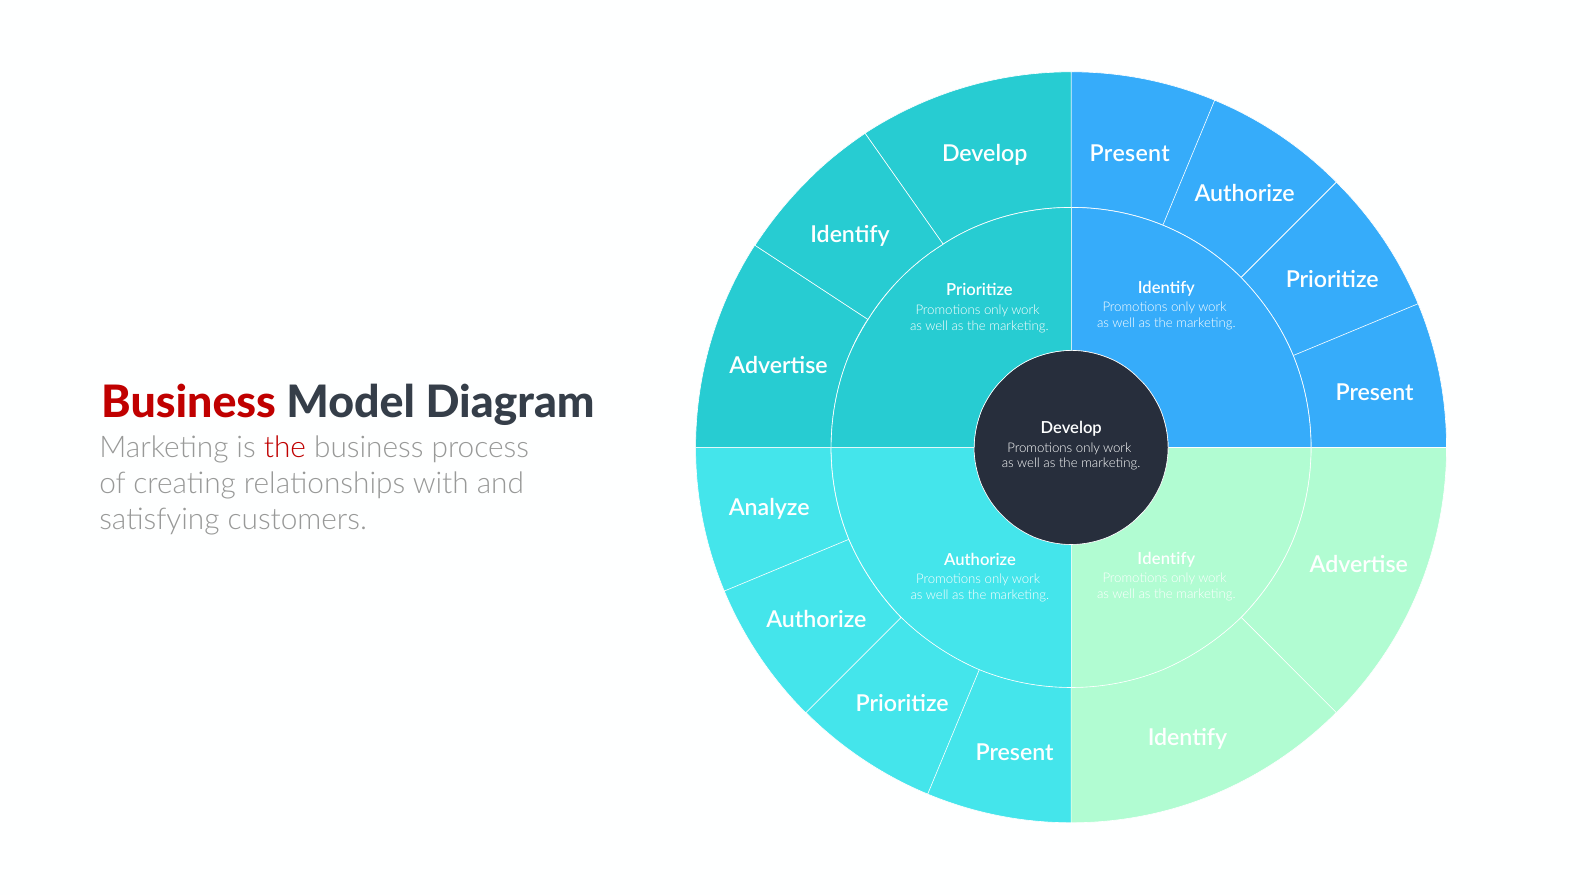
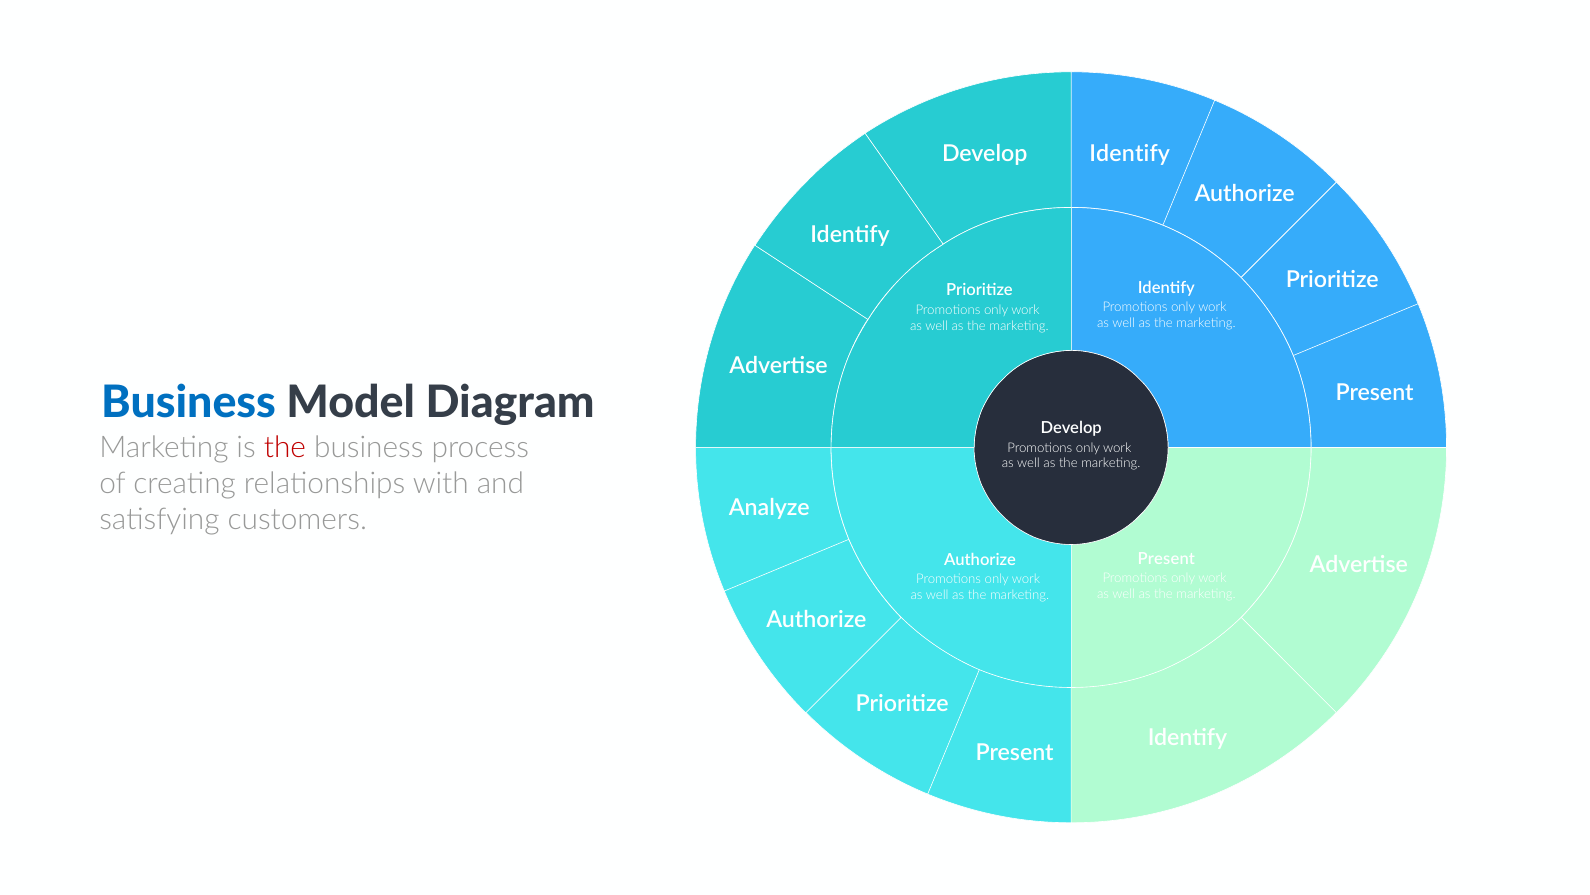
Develop Present: Present -> Identify
Business at (188, 403) colour: red -> blue
Identify at (1166, 558): Identify -> Present
